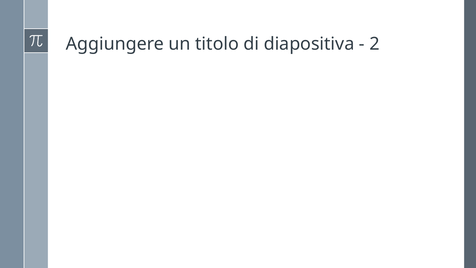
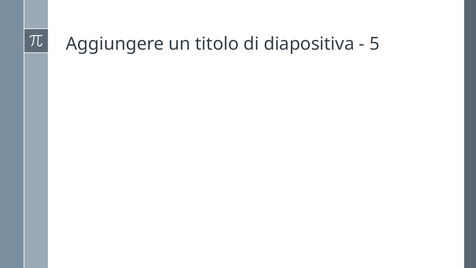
2: 2 -> 5
